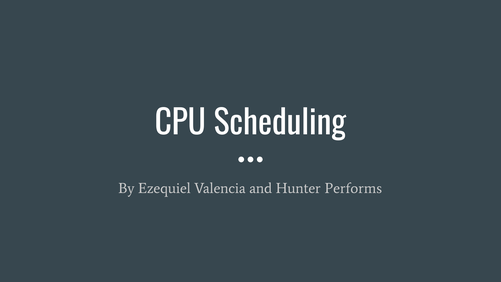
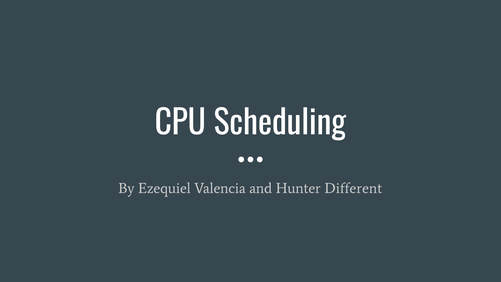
Performs: Performs -> Different
